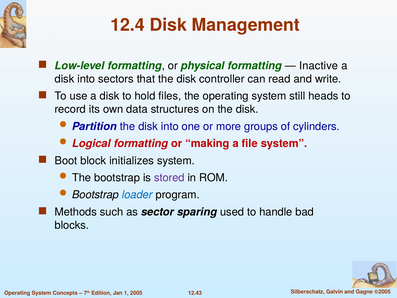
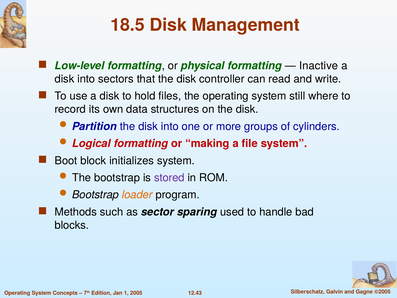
12.4: 12.4 -> 18.5
heads: heads -> where
loader colour: blue -> orange
